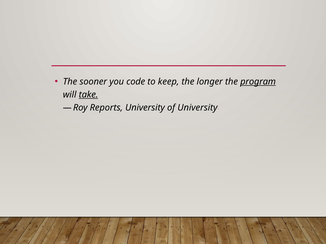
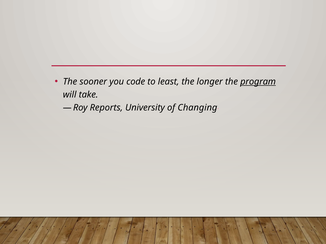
keep: keep -> least
take underline: present -> none
of University: University -> Changing
